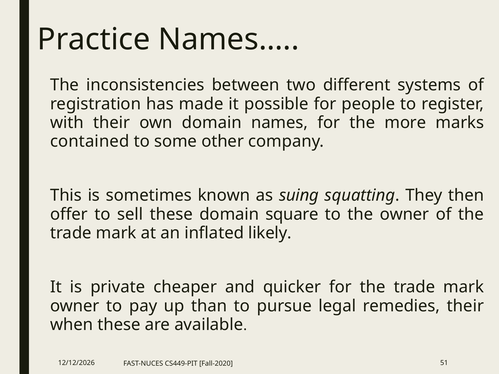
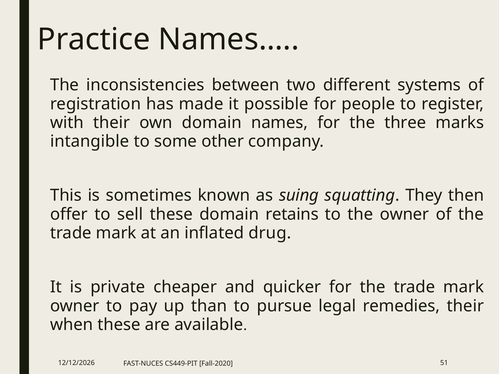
more: more -> three
contained: contained -> intangible
square: square -> retains
likely: likely -> drug
